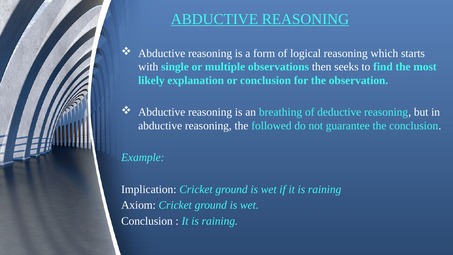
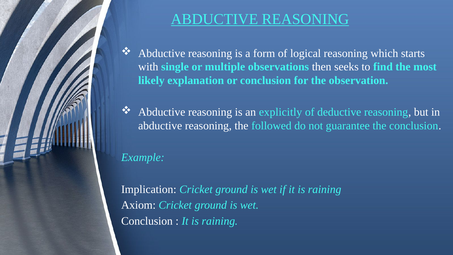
breathing: breathing -> explicitly
